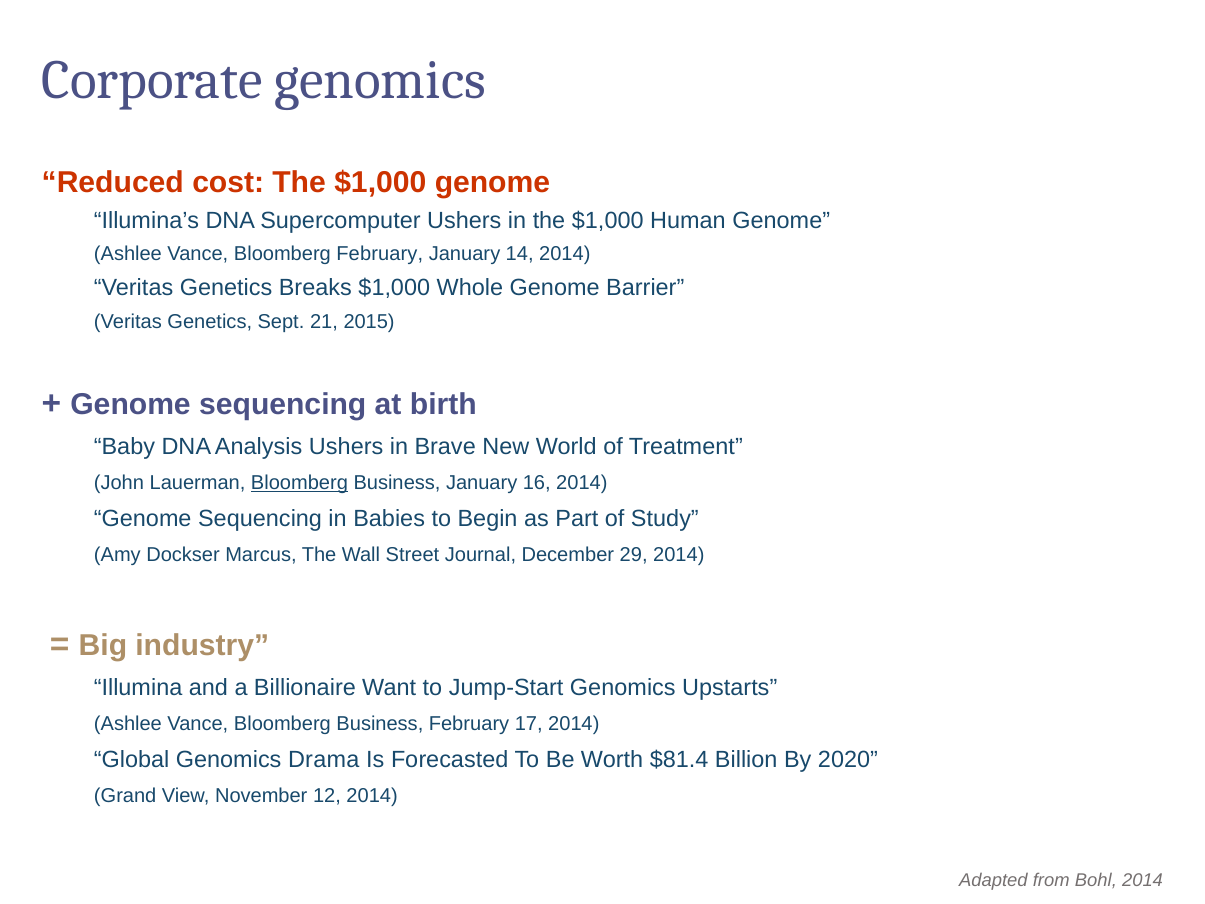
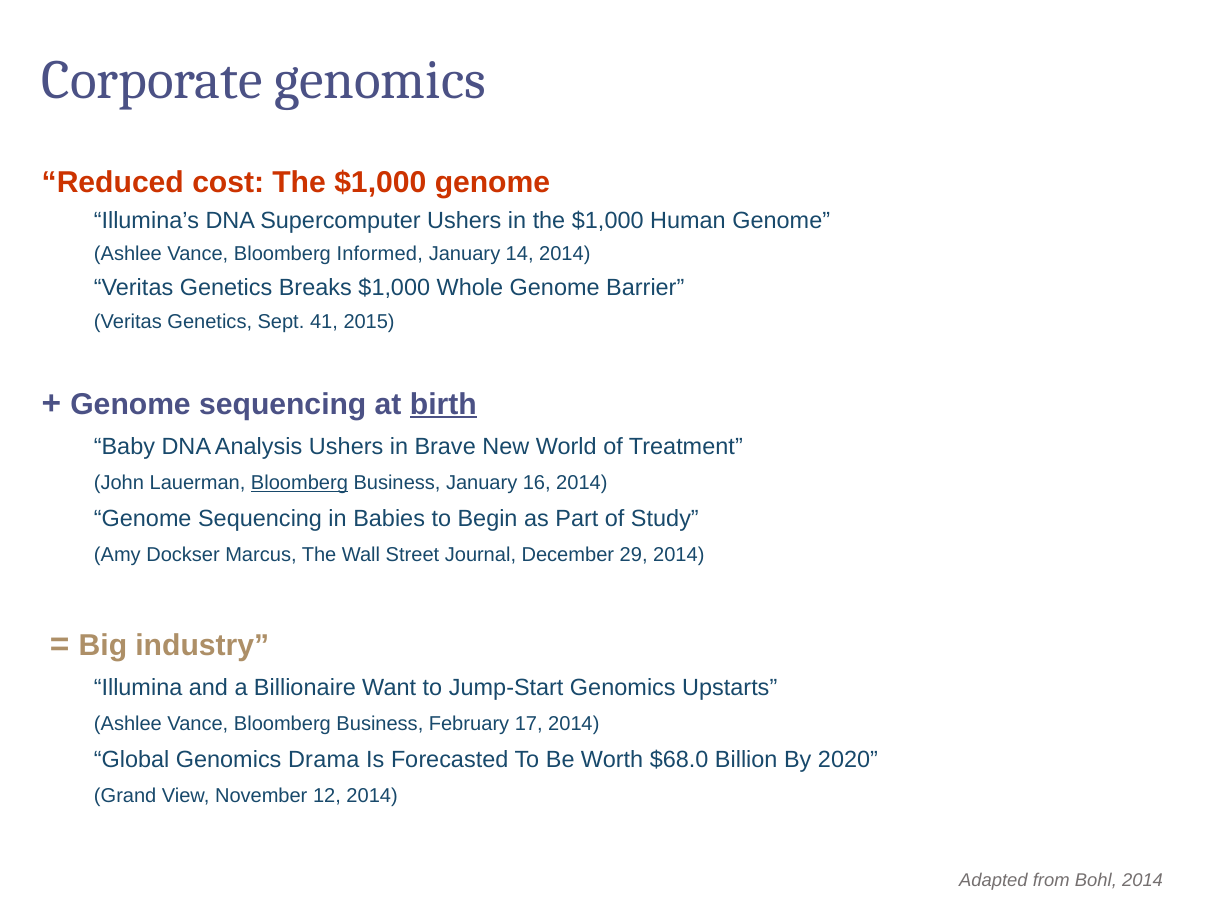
Bloomberg February: February -> Informed
21: 21 -> 41
birth underline: none -> present
$81.4: $81.4 -> $68.0
